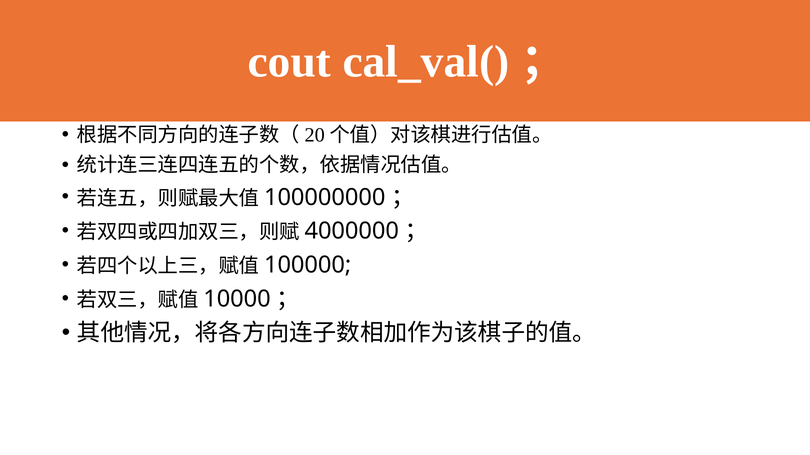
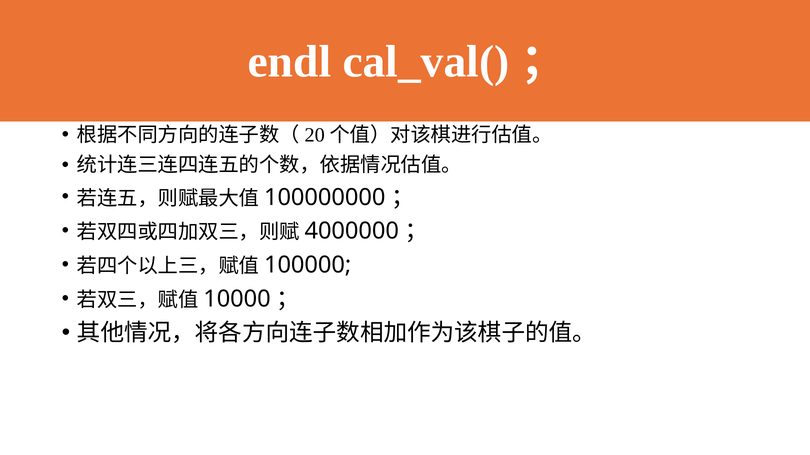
cout: cout -> endl
